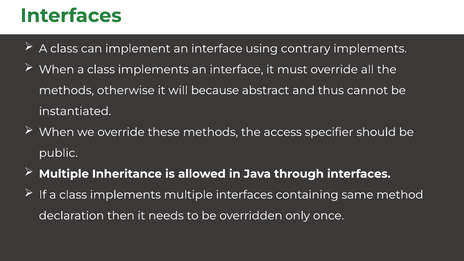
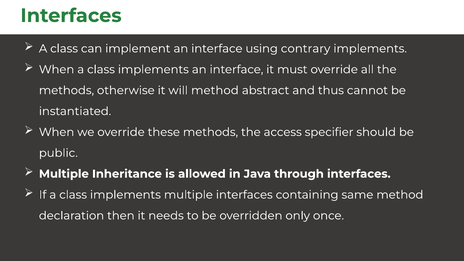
will because: because -> method
